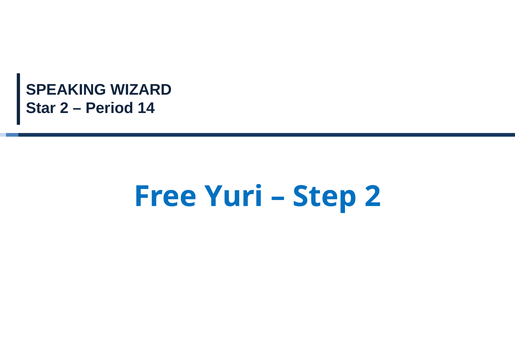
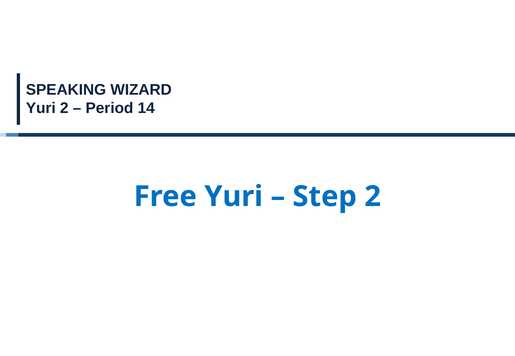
Star at (41, 108): Star -> Yuri
